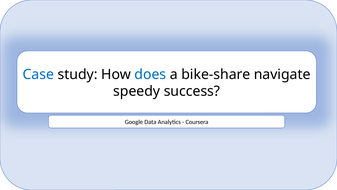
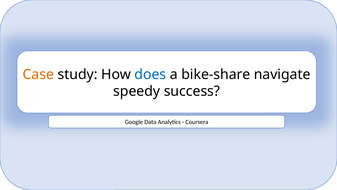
Case colour: blue -> orange
